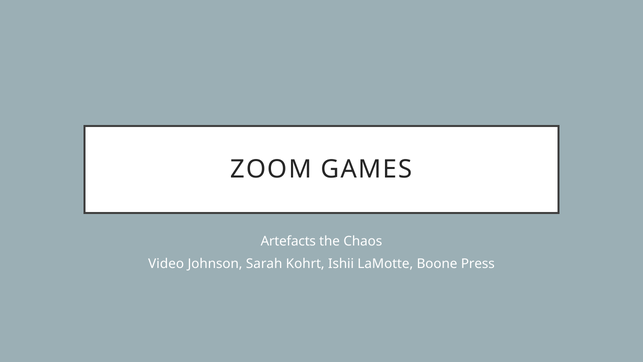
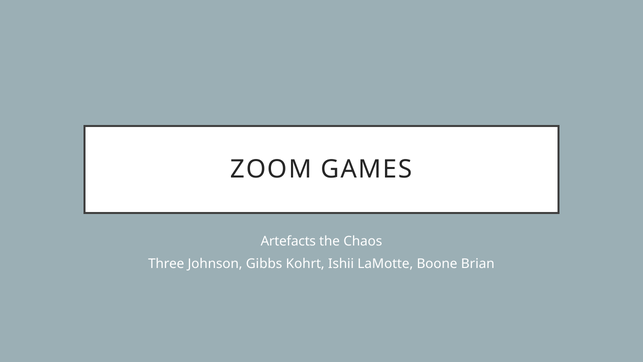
Video: Video -> Three
Sarah: Sarah -> Gibbs
Press: Press -> Brian
